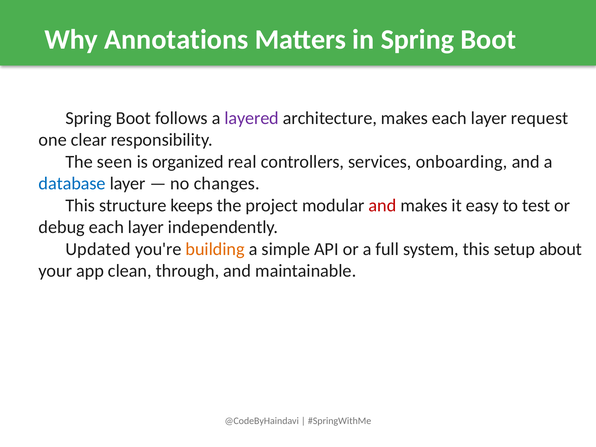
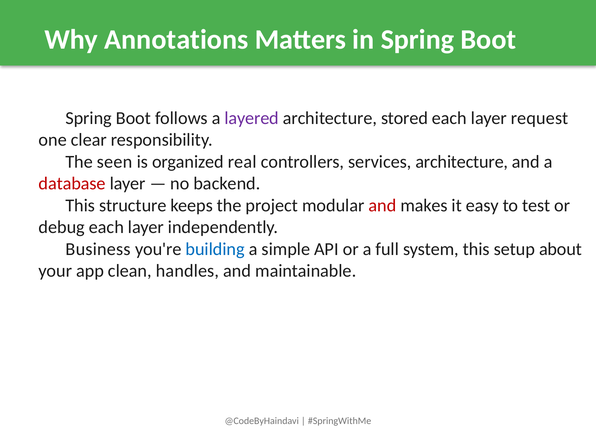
architecture makes: makes -> stored
services onboarding: onboarding -> architecture
database colour: blue -> red
changes: changes -> backend
Updated: Updated -> Business
building colour: orange -> blue
through: through -> handles
